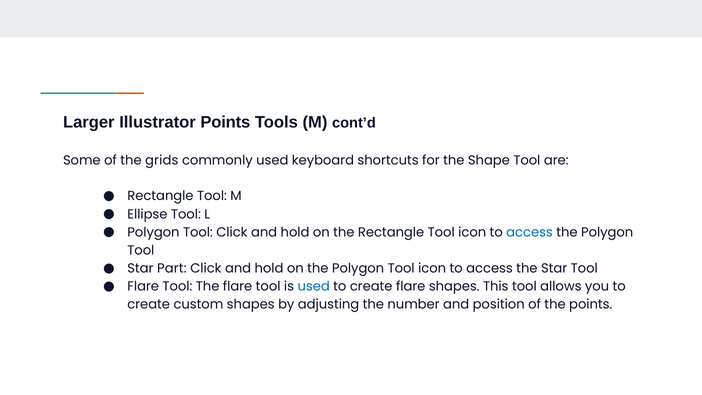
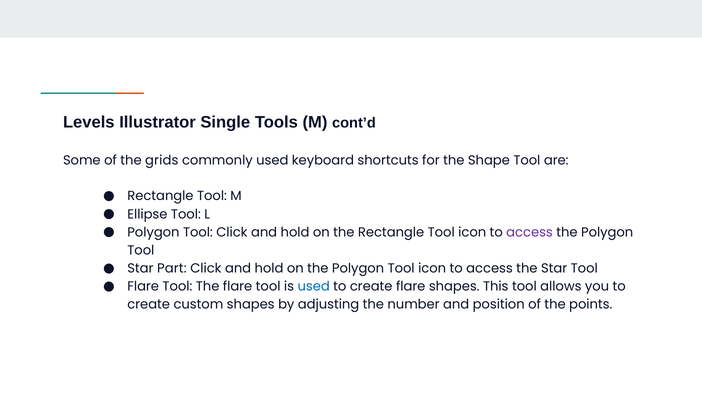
Larger: Larger -> Levels
Illustrator Points: Points -> Single
access at (530, 232) colour: blue -> purple
